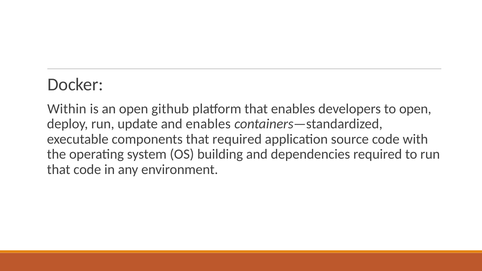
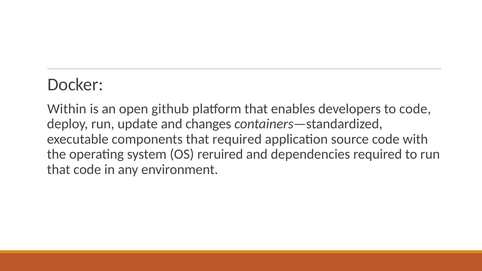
to open: open -> code
and enables: enables -> changes
building: building -> reruired
